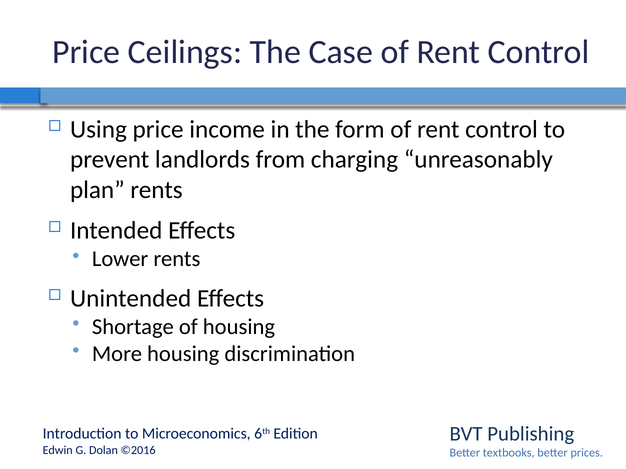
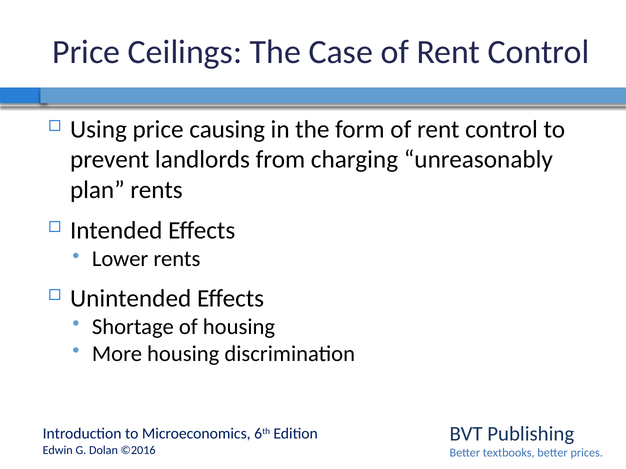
income: income -> causing
